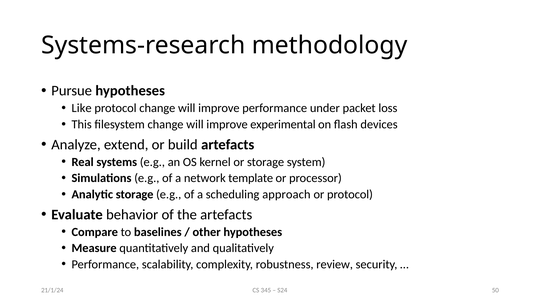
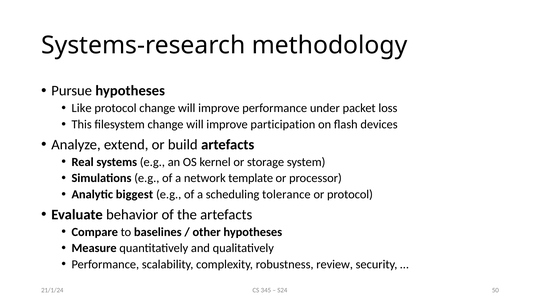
experimental: experimental -> participation
Analytic storage: storage -> biggest
approach: approach -> tolerance
